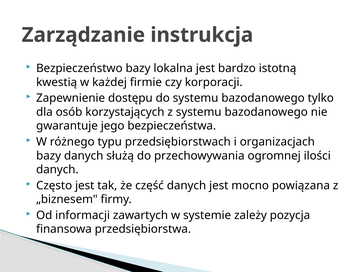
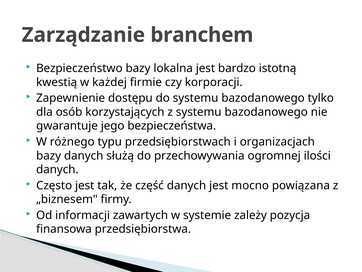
instrukcja: instrukcja -> branchem
